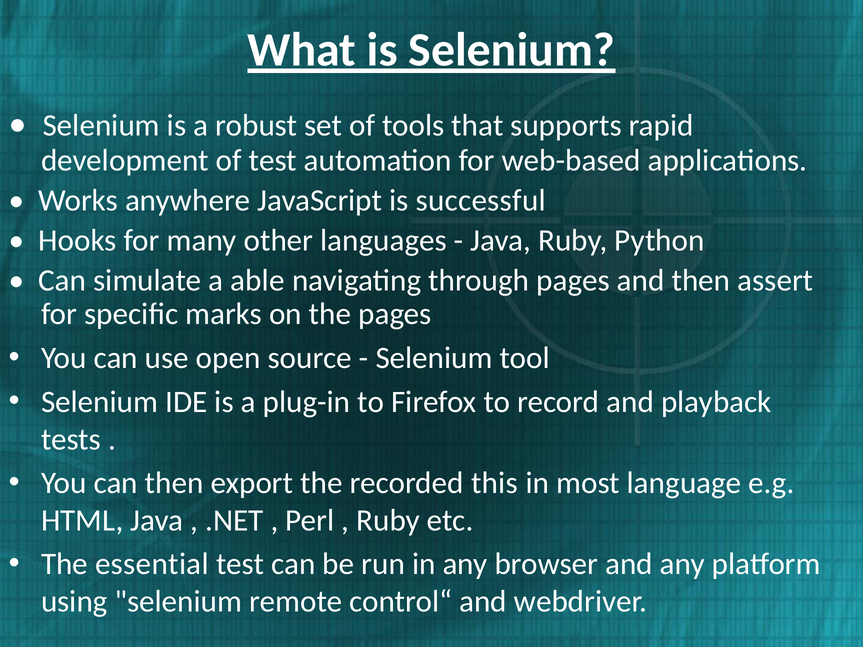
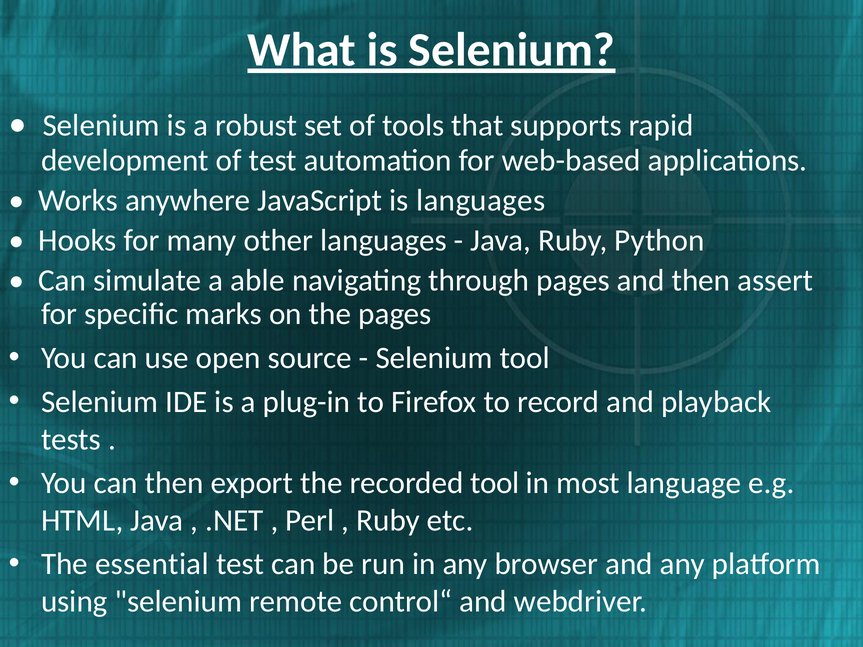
is successful: successful -> languages
recorded this: this -> tool
